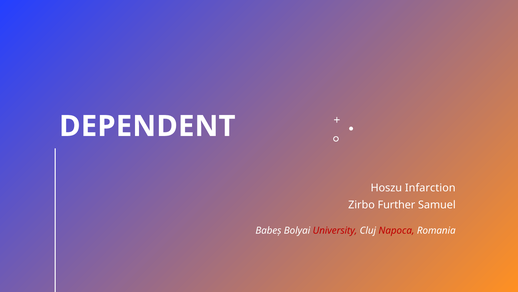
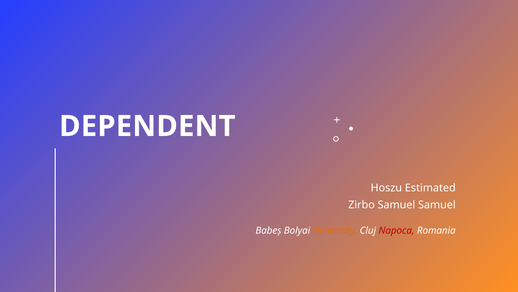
Infarction: Infarction -> Estimated
Zirbo Further: Further -> Samuel
University colour: red -> orange
